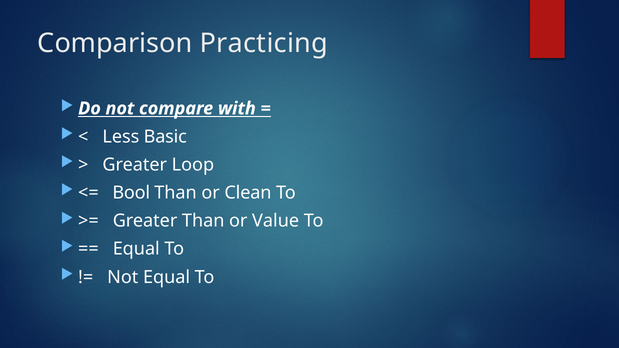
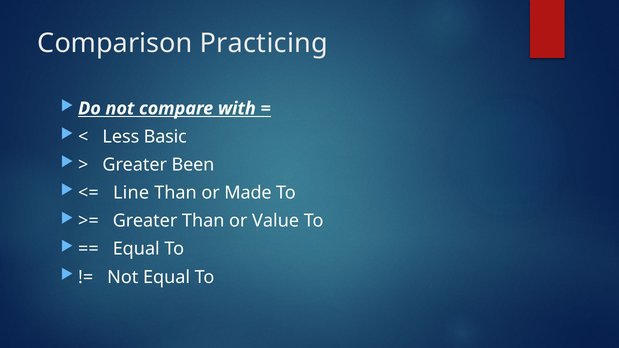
Loop: Loop -> Been
Bool: Bool -> Line
Clean: Clean -> Made
